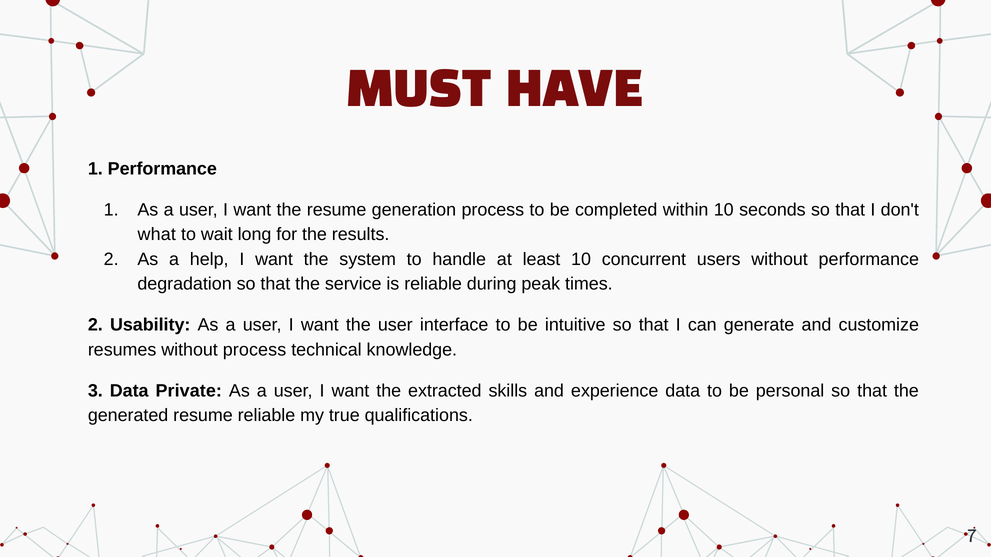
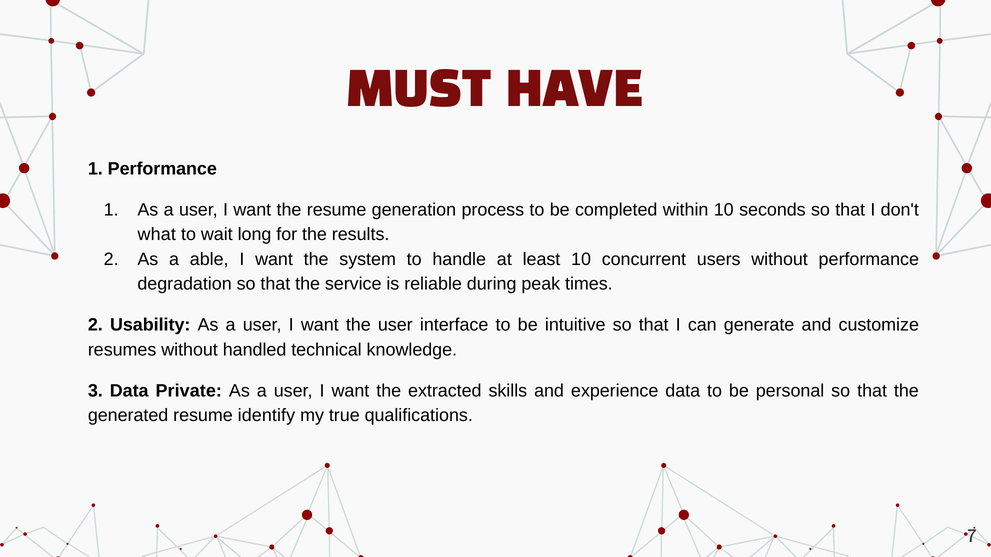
help: help -> able
without process: process -> handled
resume reliable: reliable -> identify
